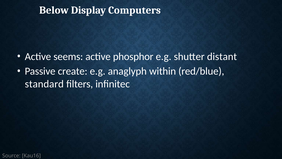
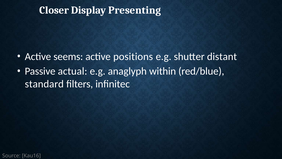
Below: Below -> Closer
Computers: Computers -> Presenting
phosphor: phosphor -> positions
create: create -> actual
